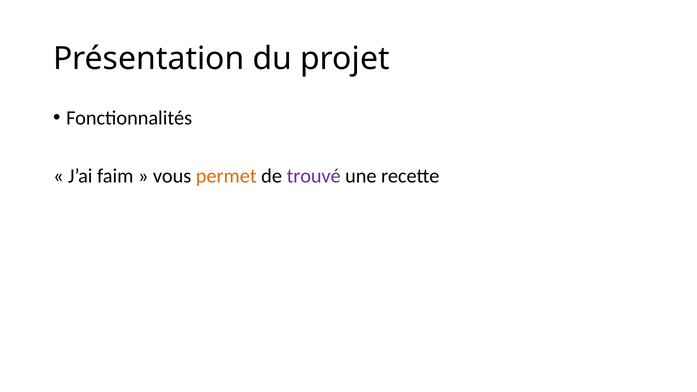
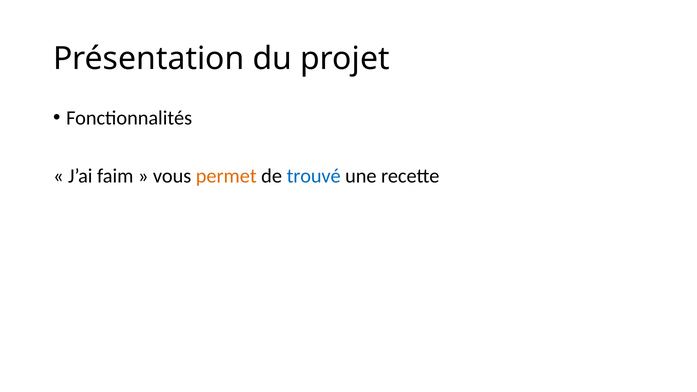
trouvé colour: purple -> blue
